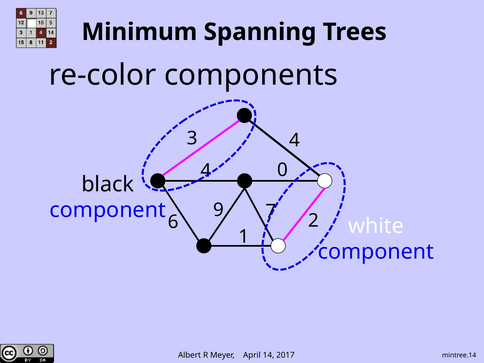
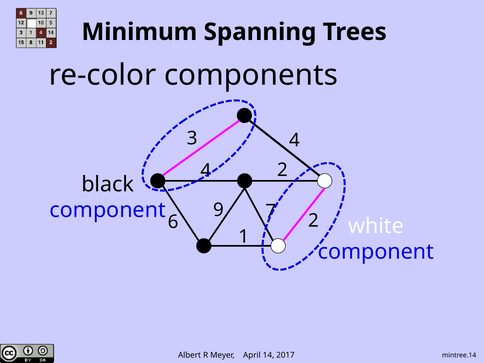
0 at (283, 170): 0 -> 2
